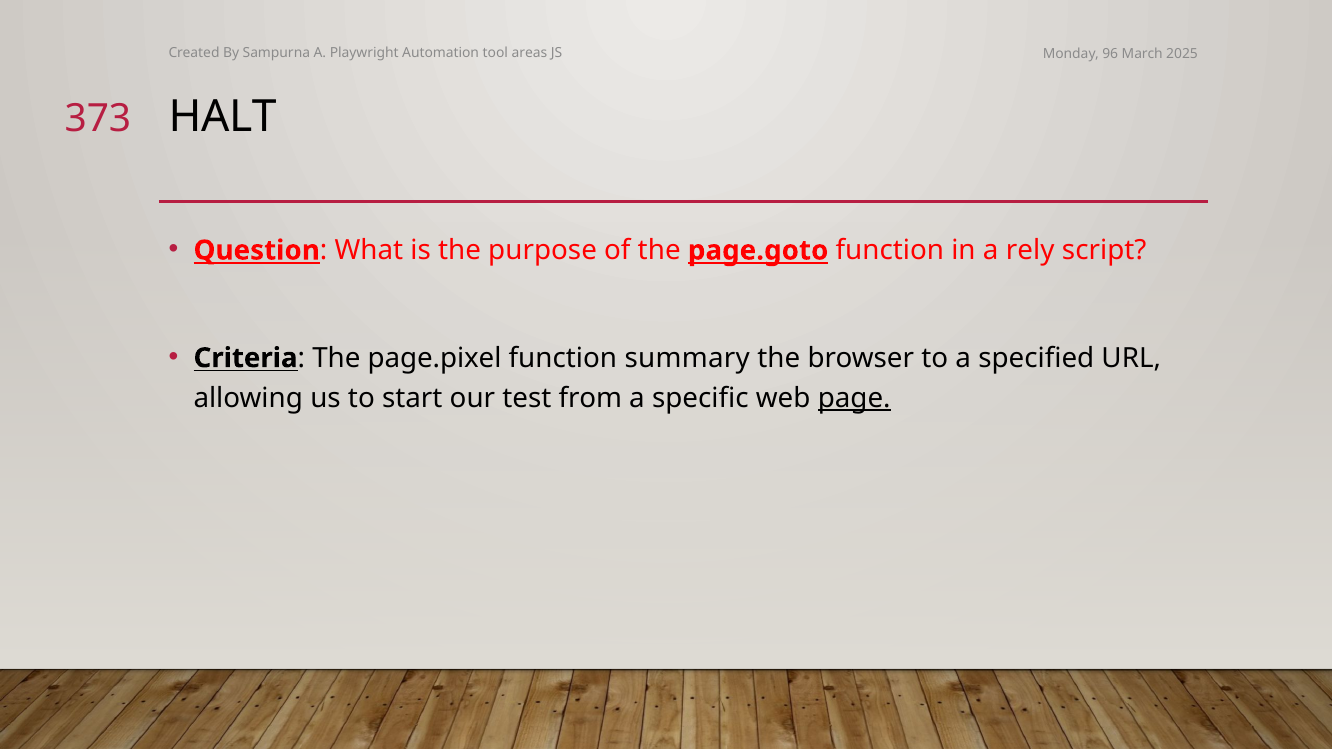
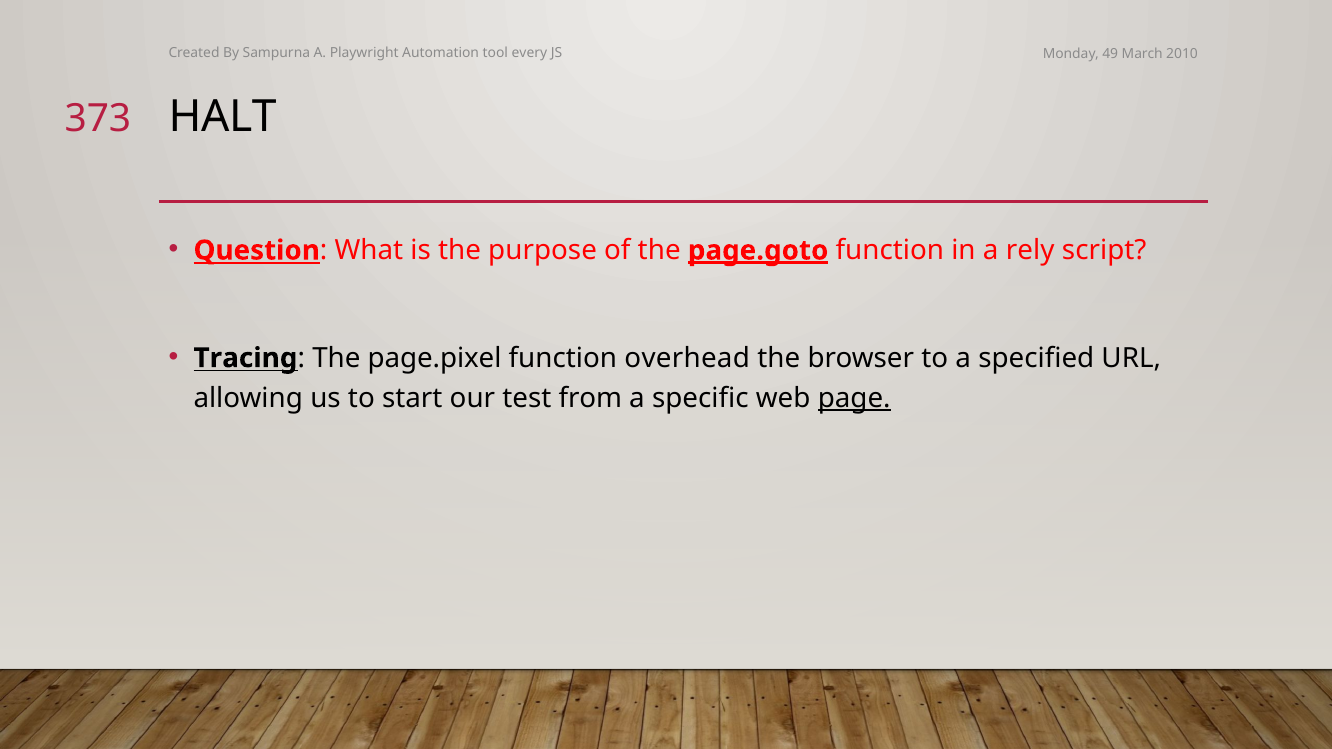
areas: areas -> every
96: 96 -> 49
2025: 2025 -> 2010
page.goto underline: none -> present
Criteria: Criteria -> Tracing
summary: summary -> overhead
